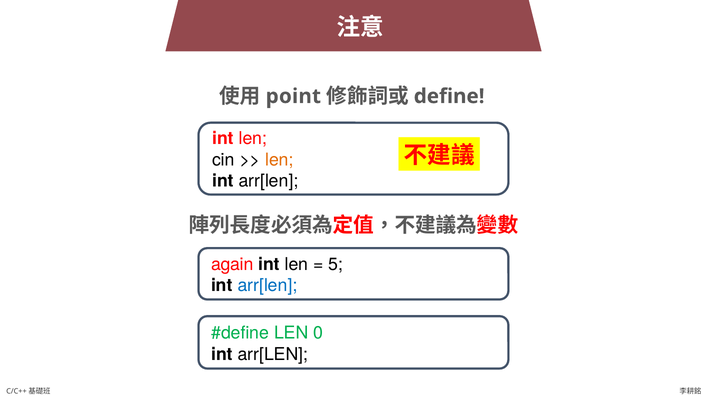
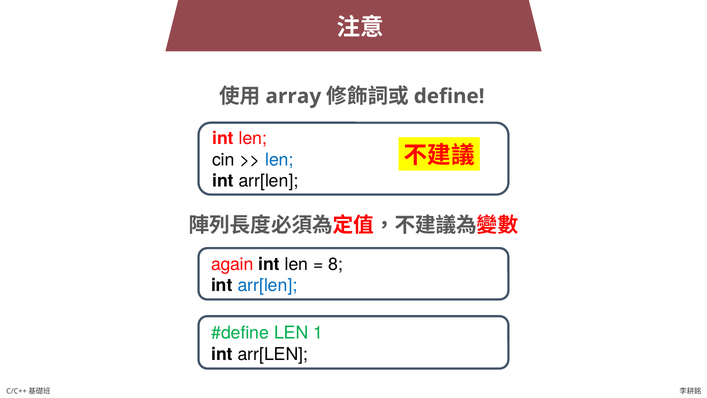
point: point -> array
len at (279, 160) colour: orange -> blue
5: 5 -> 8
0: 0 -> 1
